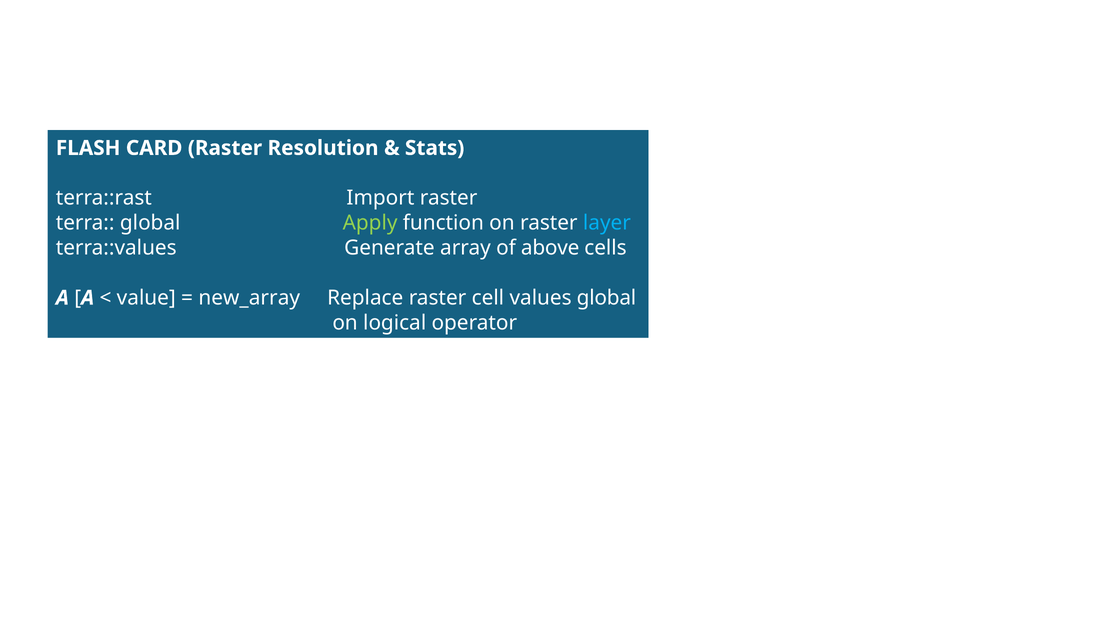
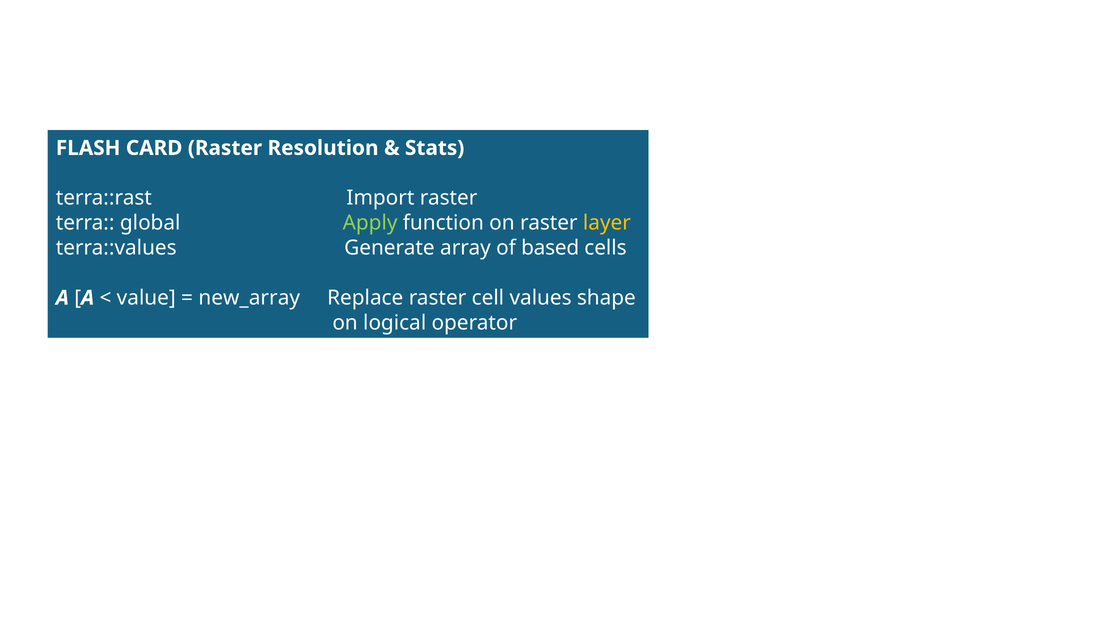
layer colour: light blue -> yellow
above: above -> based
values global: global -> shape
